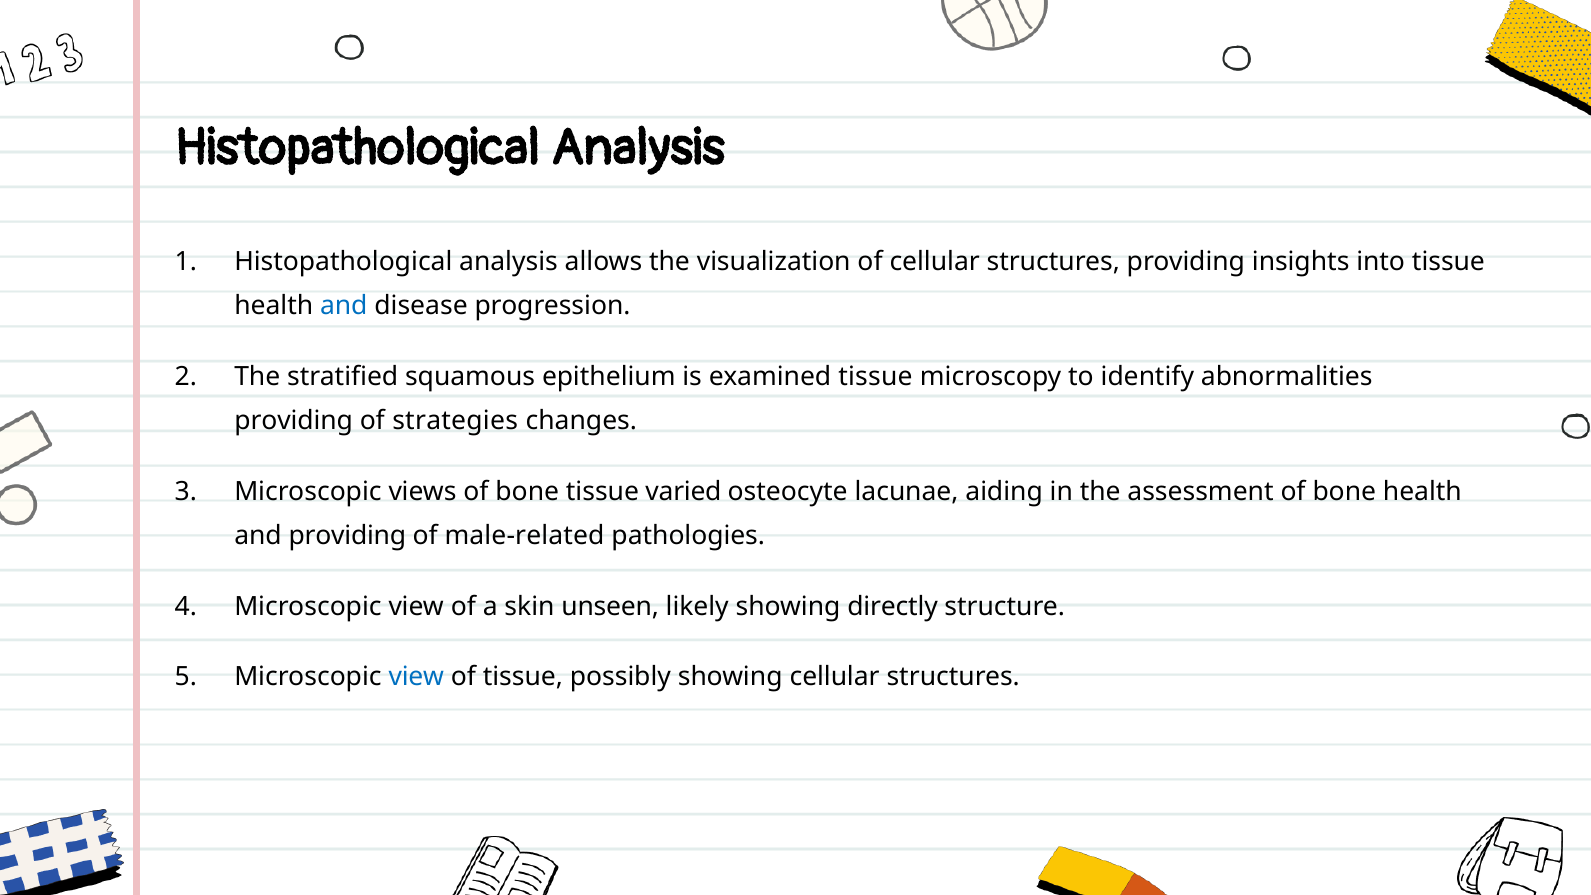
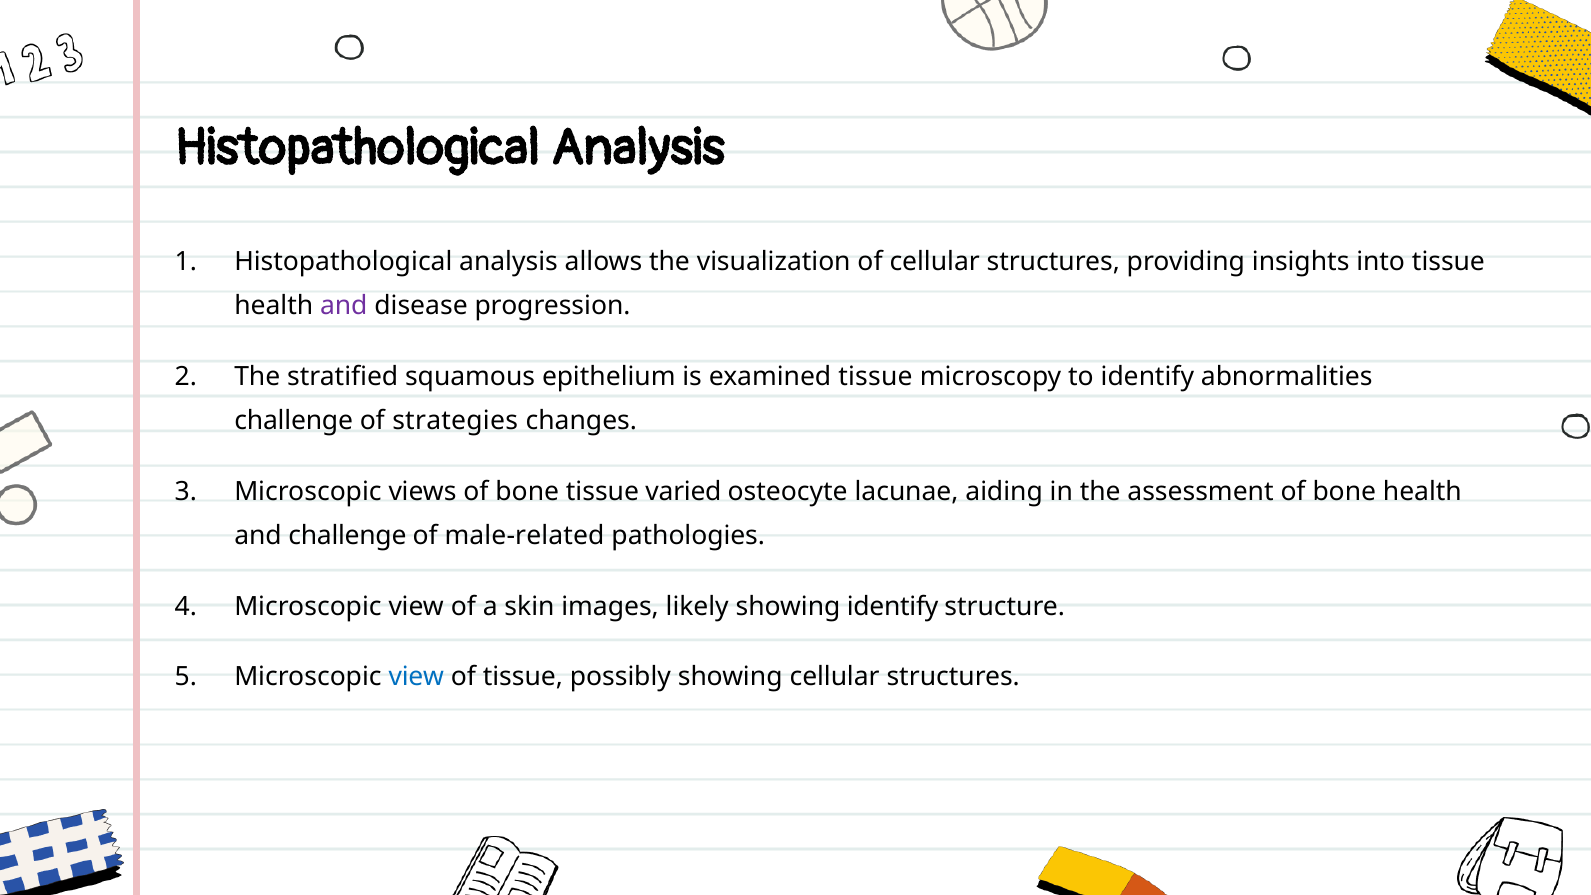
and at (344, 306) colour: blue -> purple
providing at (294, 421): providing -> challenge
and providing: providing -> challenge
unseen: unseen -> images
showing directly: directly -> identify
